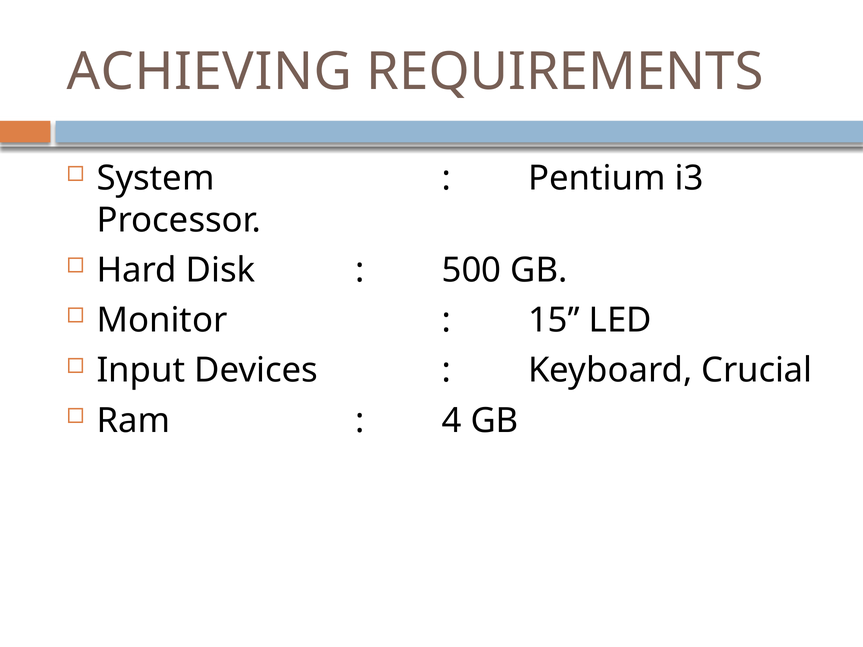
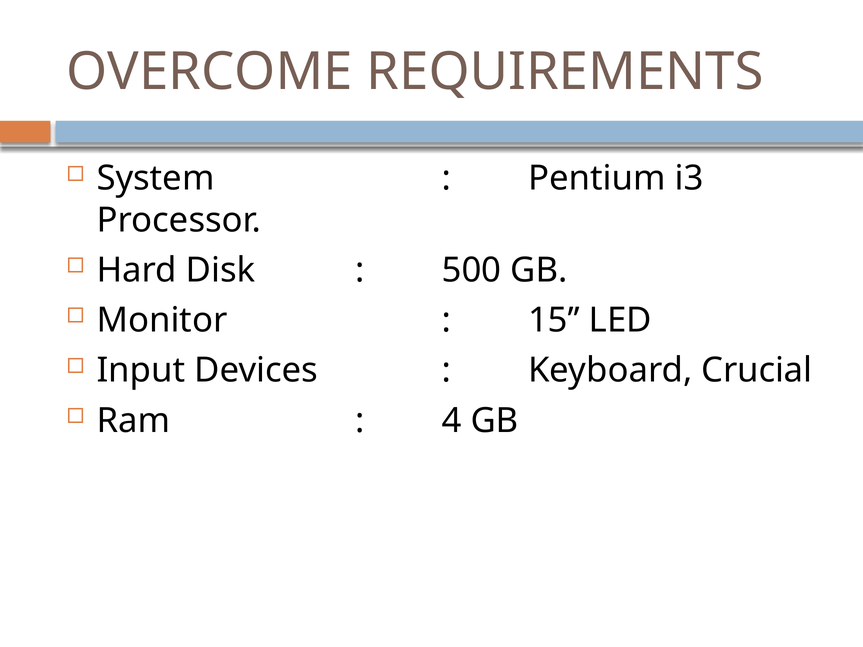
ACHIEVING: ACHIEVING -> OVERCOME
